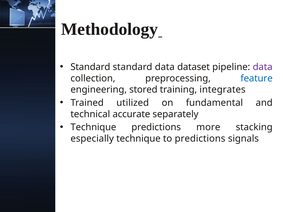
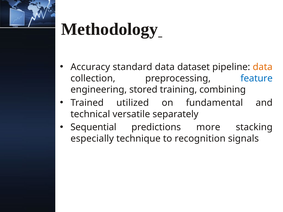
Standard at (90, 67): Standard -> Accuracy
data at (263, 67) colour: purple -> orange
integrates: integrates -> combining
accurate: accurate -> versatile
Technique at (93, 127): Technique -> Sequential
to predictions: predictions -> recognition
